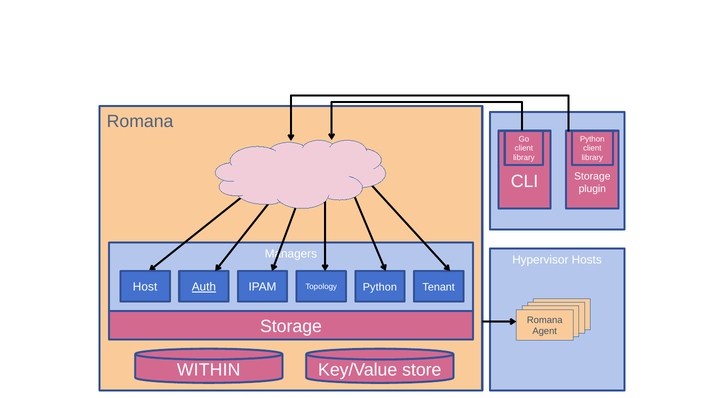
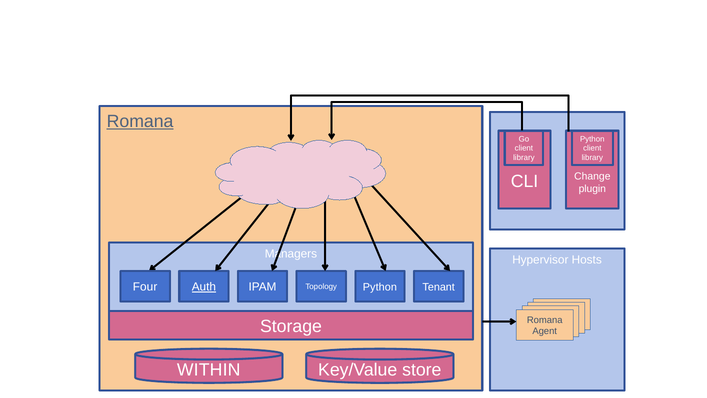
Romana at (140, 121) underline: none -> present
Storage at (592, 176): Storage -> Change
Host: Host -> Four
